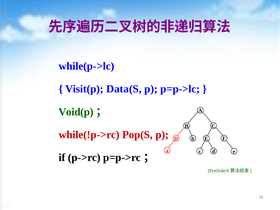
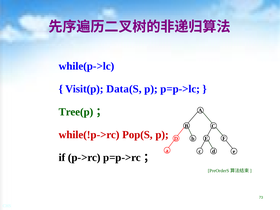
Void(p: Void(p -> Tree(p
